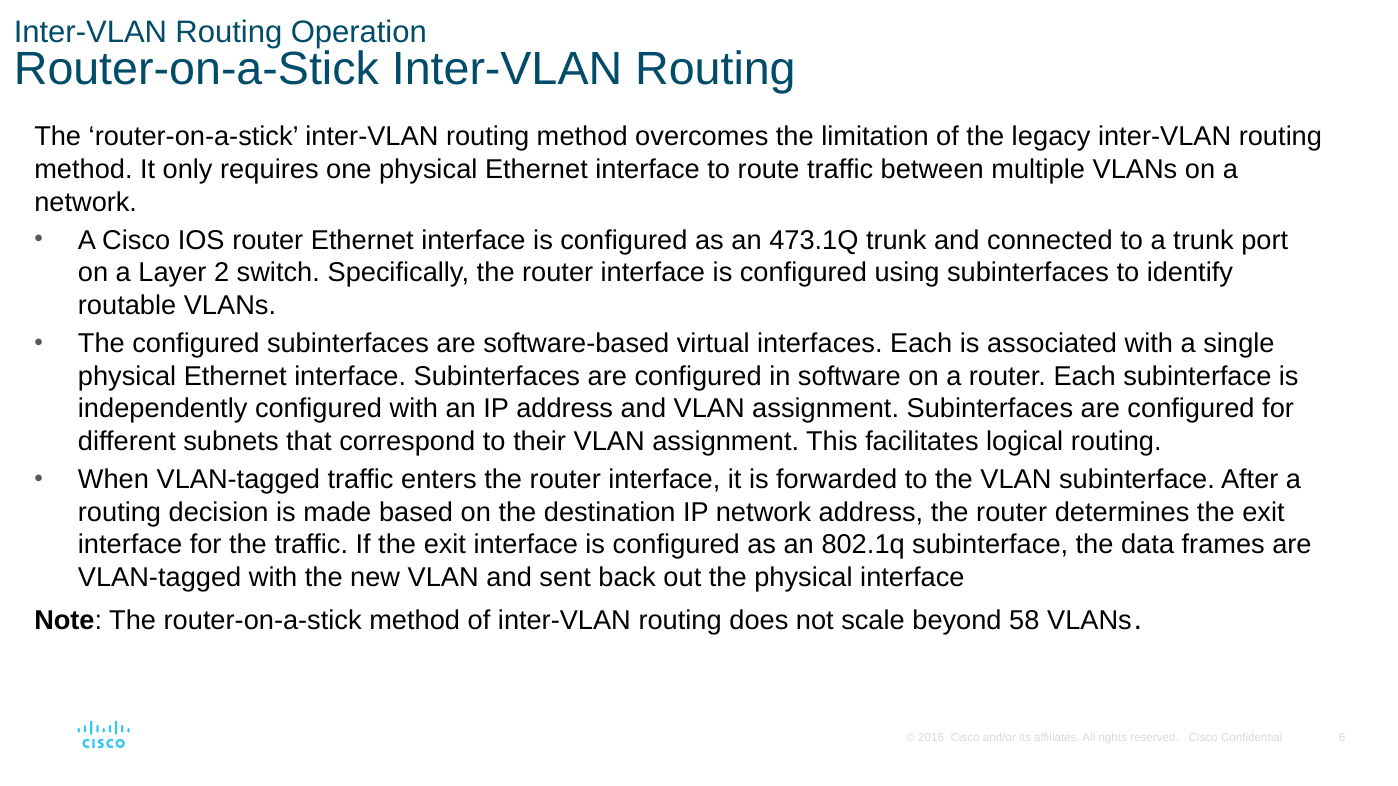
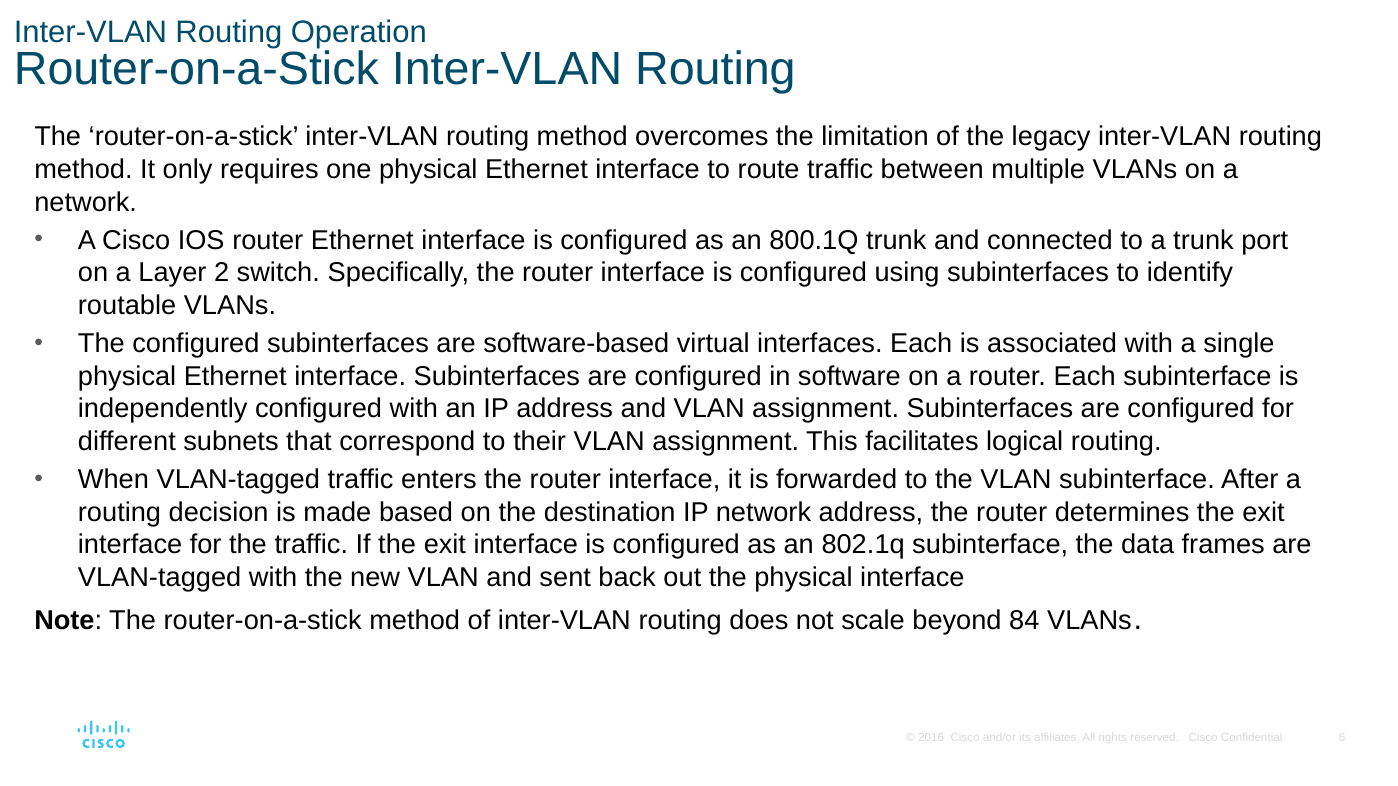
473.1Q: 473.1Q -> 800.1Q
58: 58 -> 84
